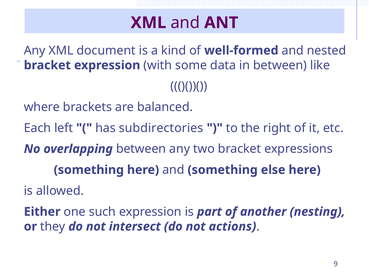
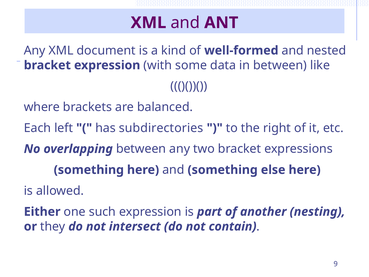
actions: actions -> contain
